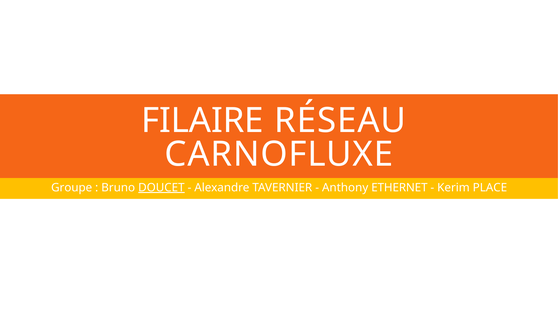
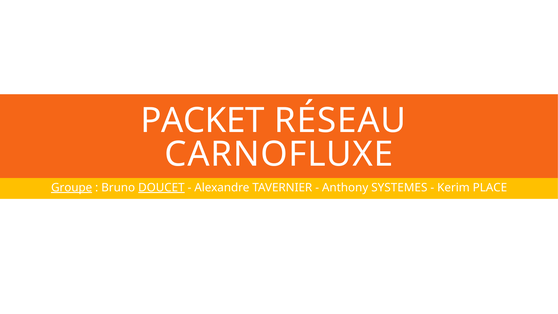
FILAIRE: FILAIRE -> PACKET
Groupe underline: none -> present
ETHERNET: ETHERNET -> SYSTEMES
